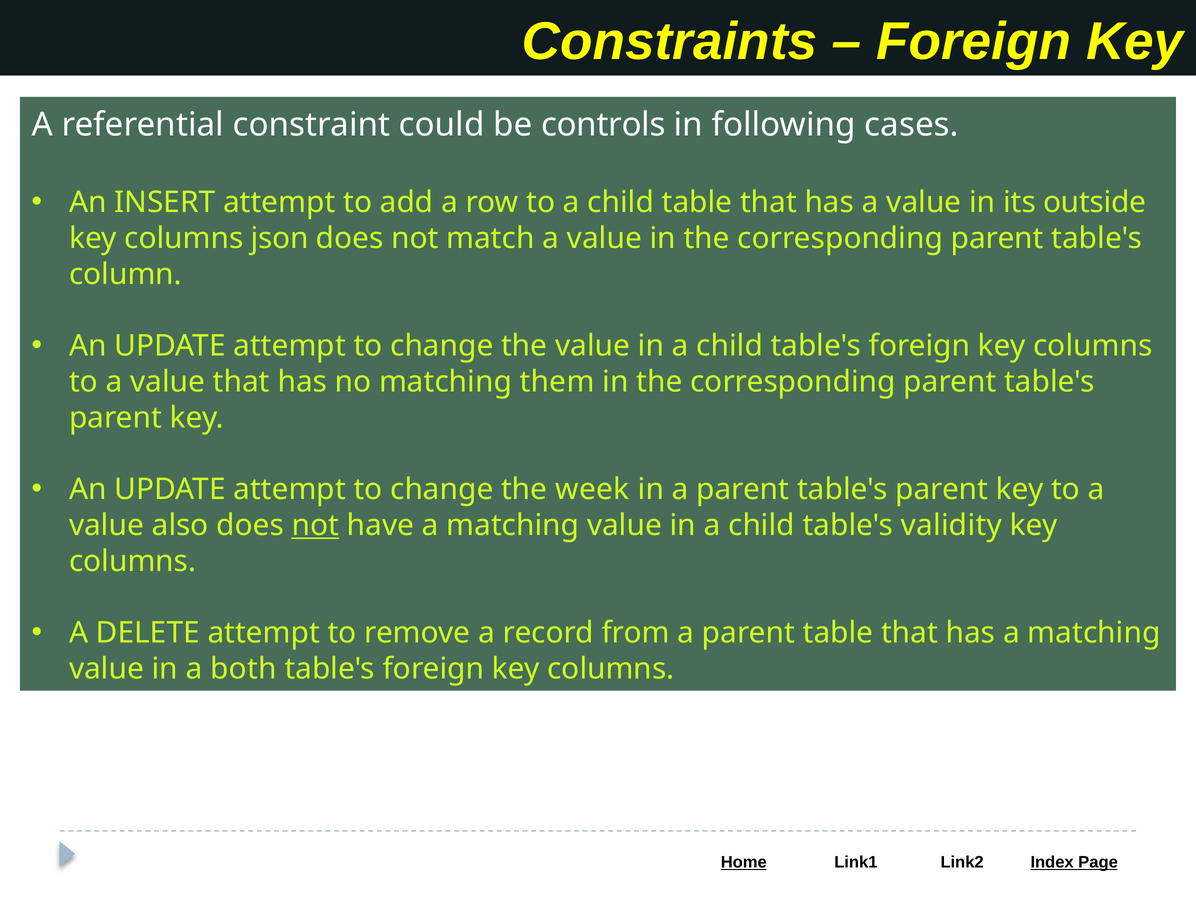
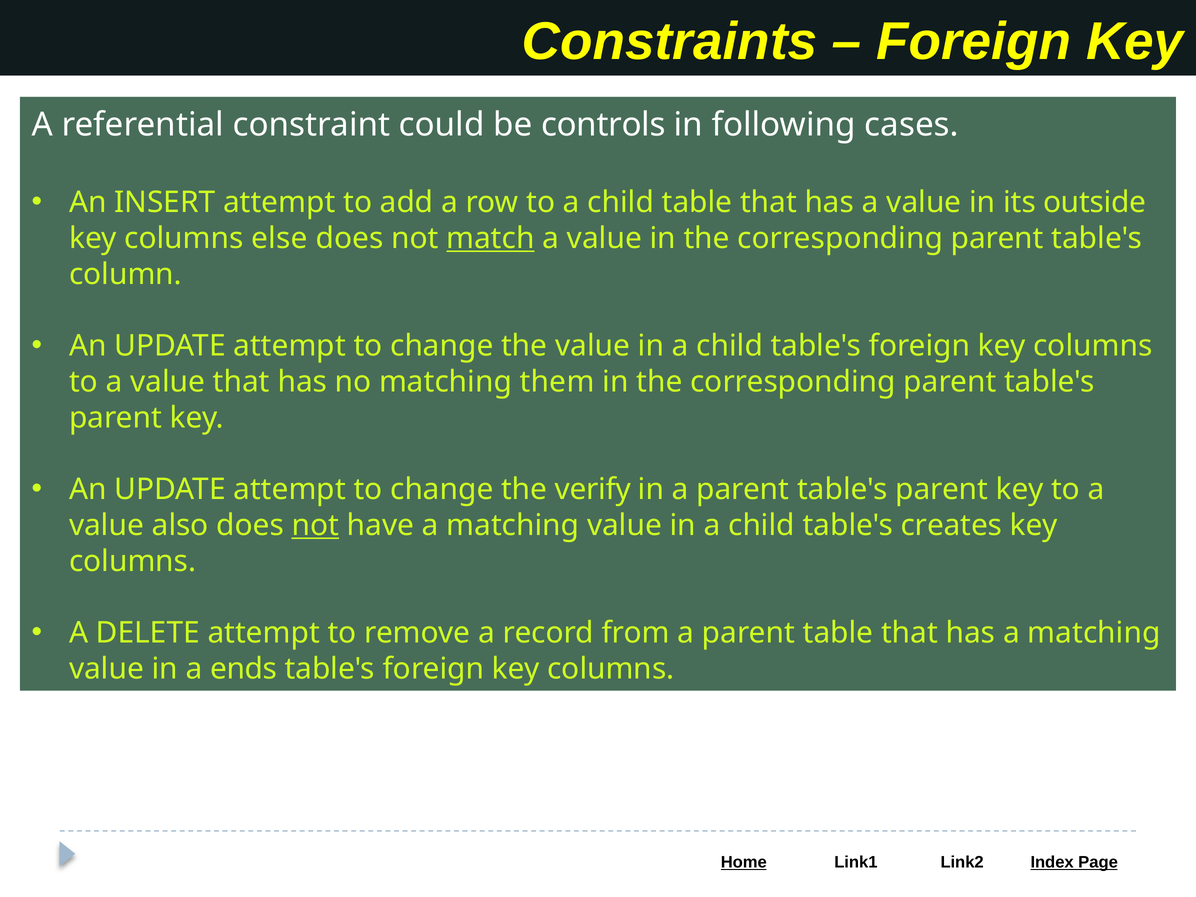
json: json -> else
match underline: none -> present
week: week -> verify
validity: validity -> creates
both: both -> ends
